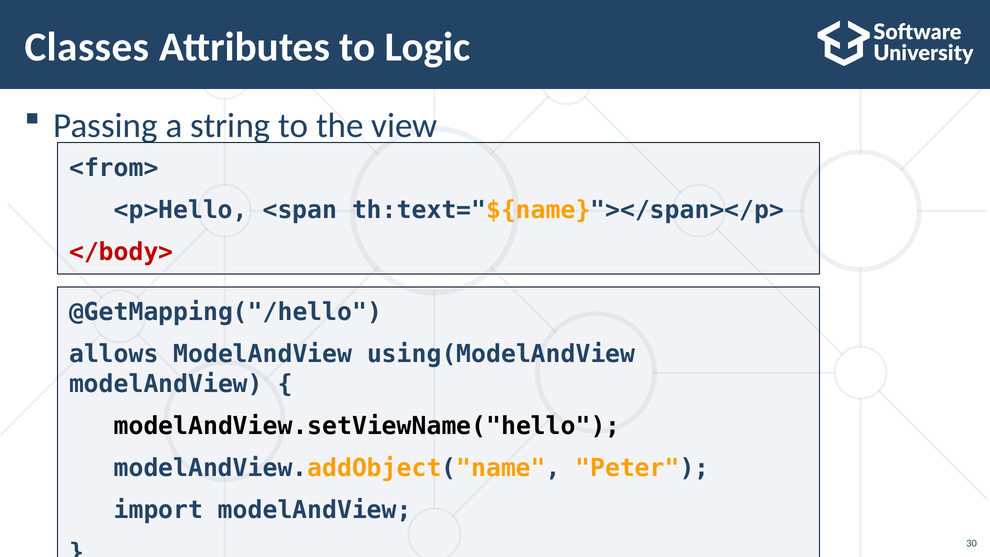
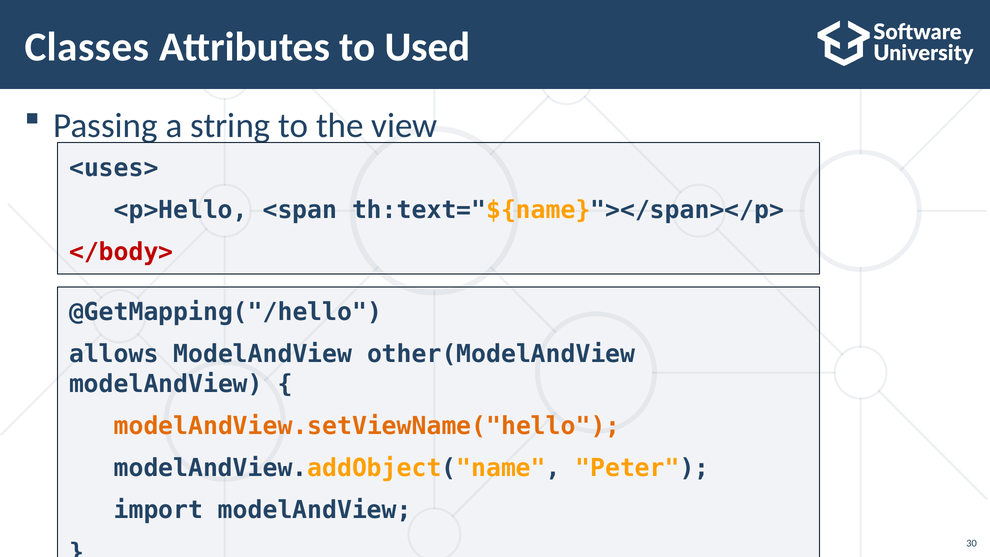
Logic: Logic -> Used
<from>: <from> -> <uses>
using(ModelAndView: using(ModelAndView -> other(ModelAndView
modelAndView.setViewName("hello colour: black -> orange
